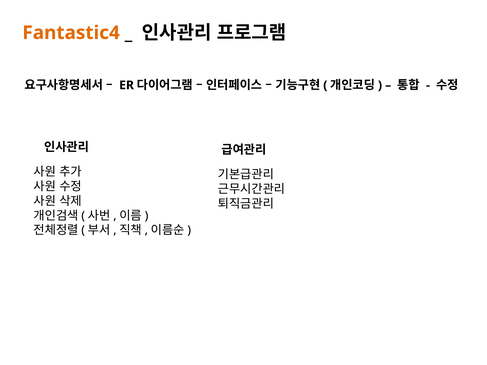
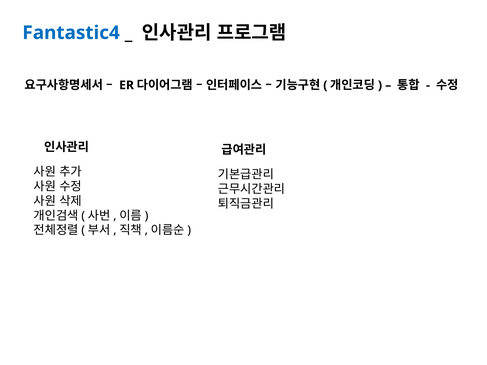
Fantastic4 colour: orange -> blue
